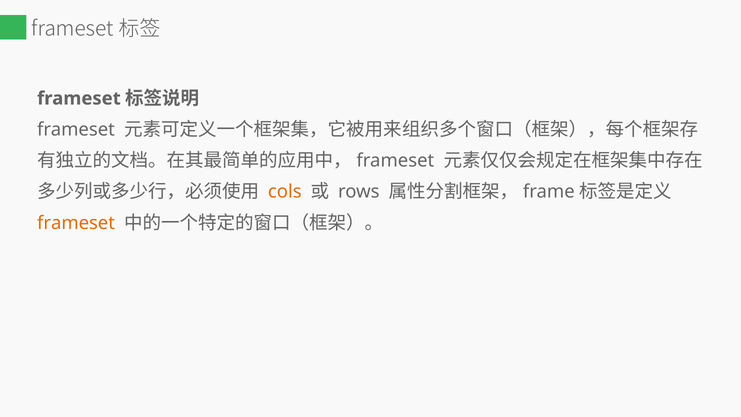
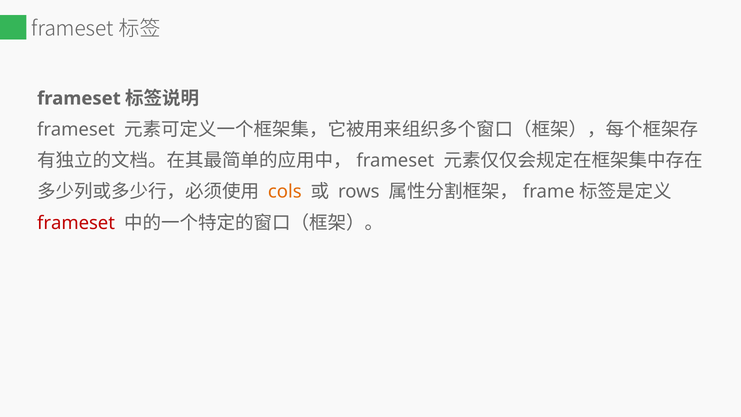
frameset at (76, 223) colour: orange -> red
